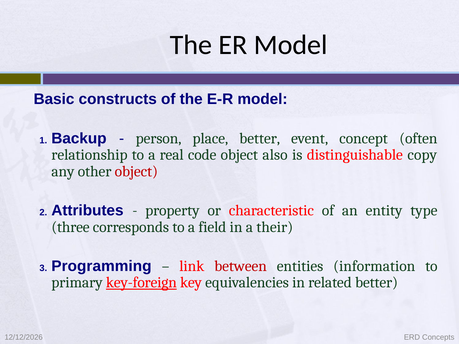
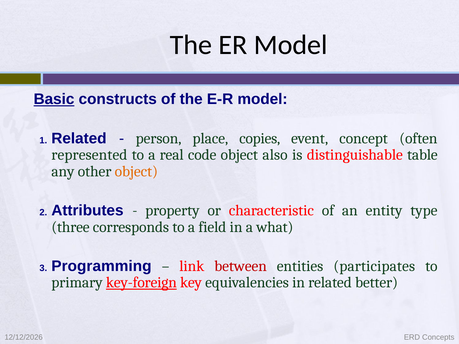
Basic underline: none -> present
Backup at (79, 138): Backup -> Related
place better: better -> copies
relationship: relationship -> represented
copy: copy -> table
object at (136, 172) colour: red -> orange
their: their -> what
information: information -> participates
